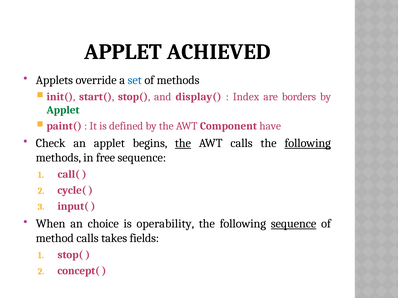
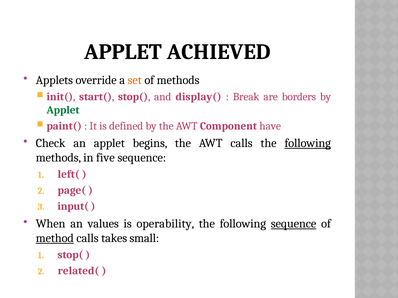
set colour: blue -> orange
Index: Index -> Break
the at (183, 143) underline: present -> none
free: free -> five
call(: call( -> left(
cycle(: cycle( -> page(
choice: choice -> values
method underline: none -> present
fields: fields -> small
concept(: concept( -> related(
